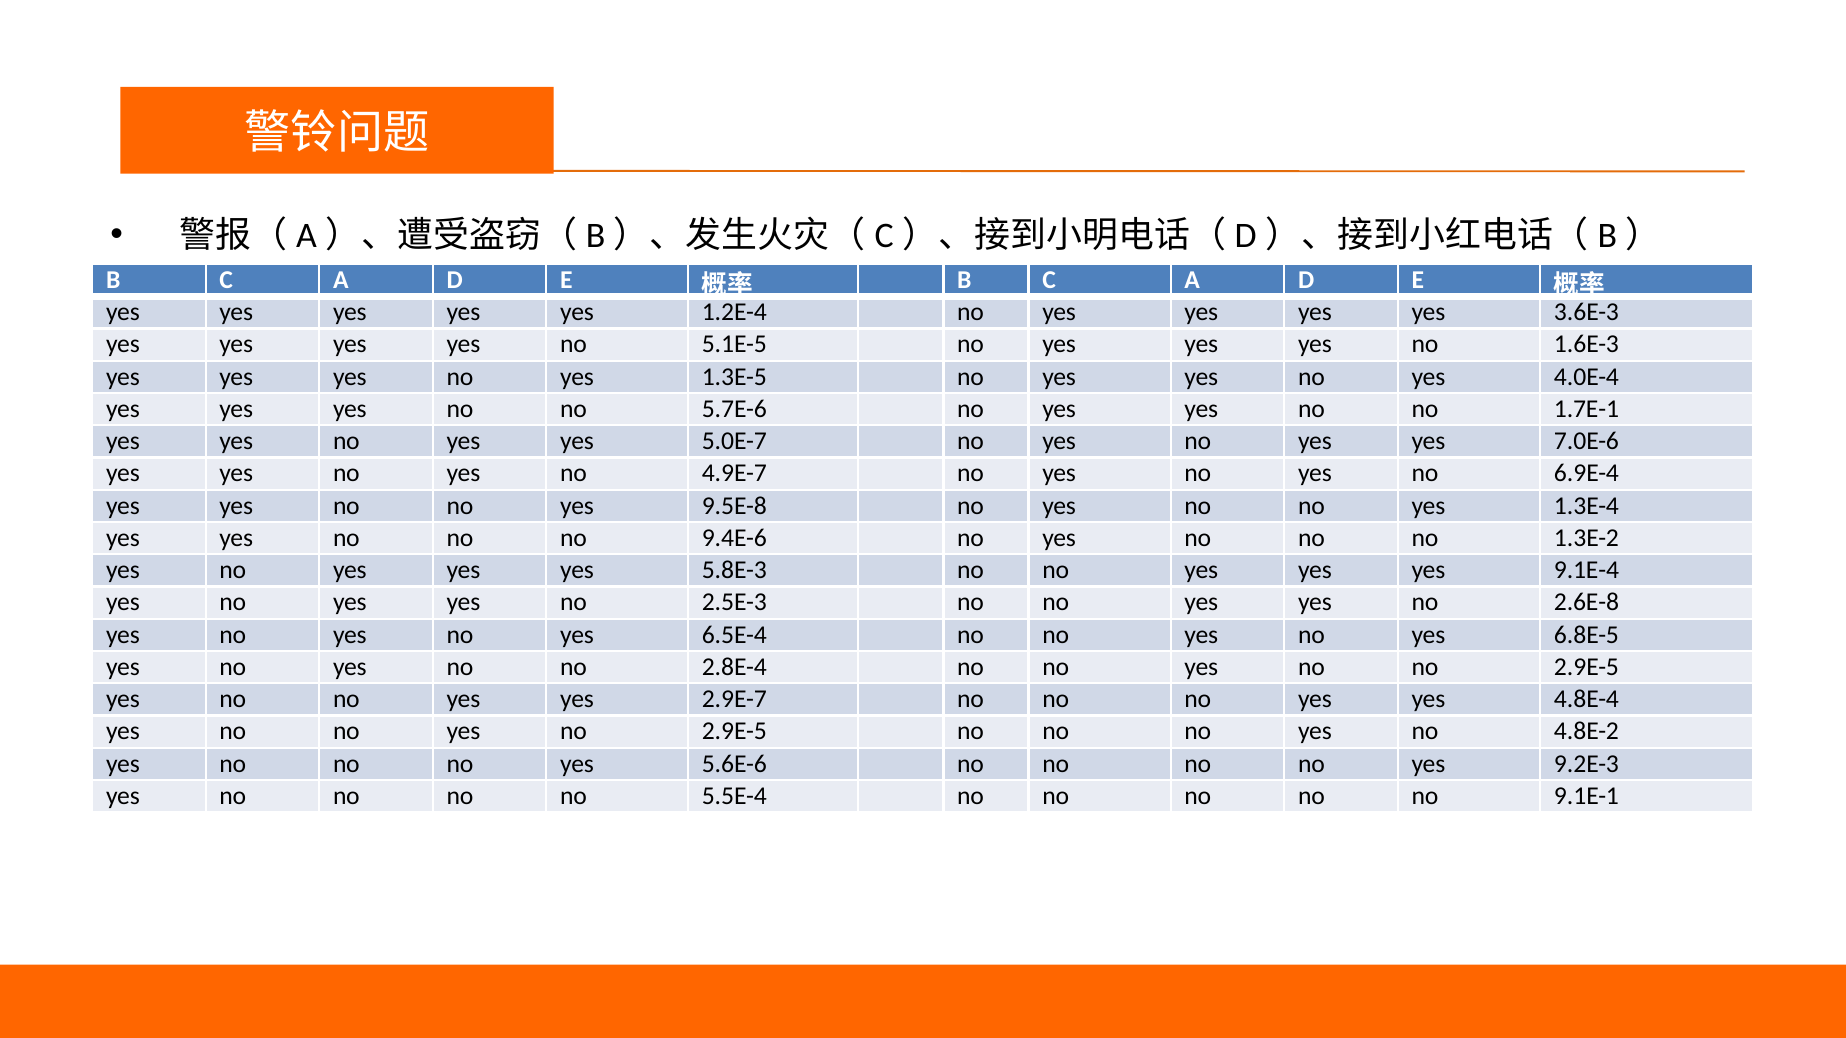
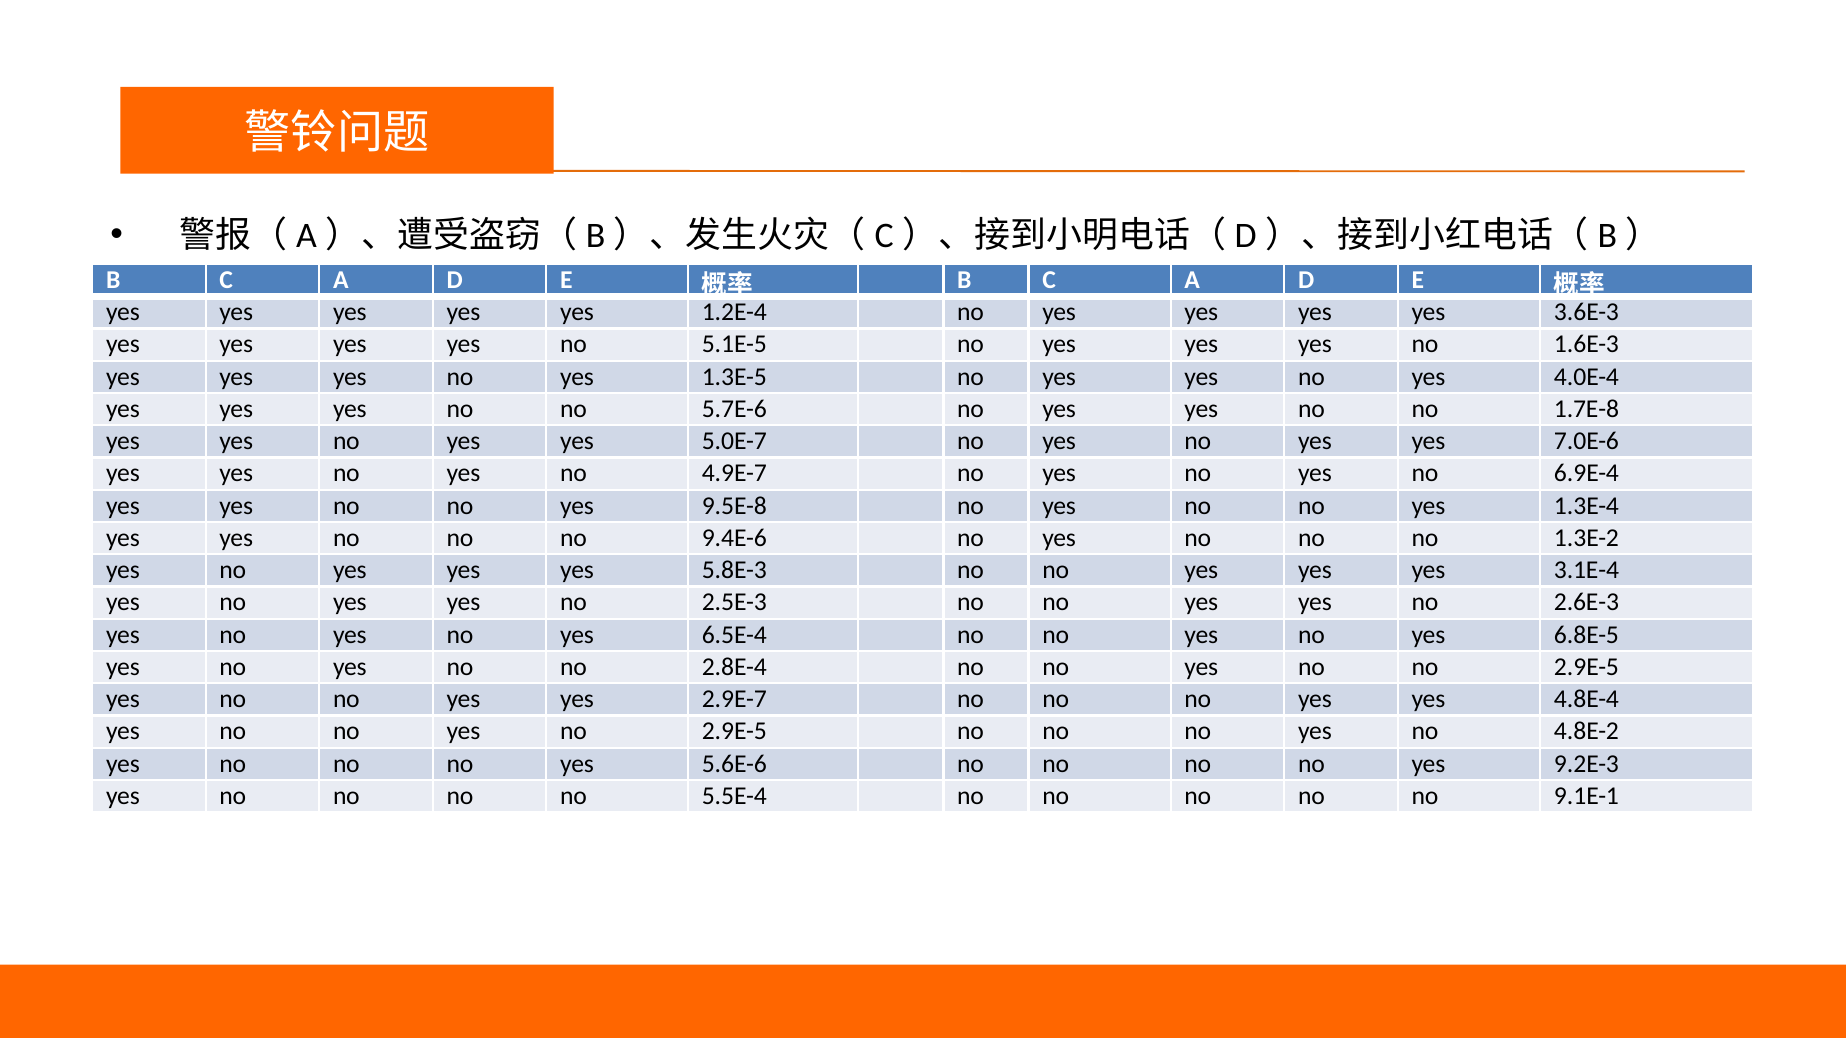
1.7E-1: 1.7E-1 -> 1.7E-8
9.1E-4: 9.1E-4 -> 3.1E-4
2.6E-8: 2.6E-8 -> 2.6E-3
